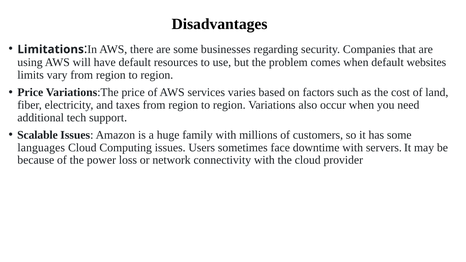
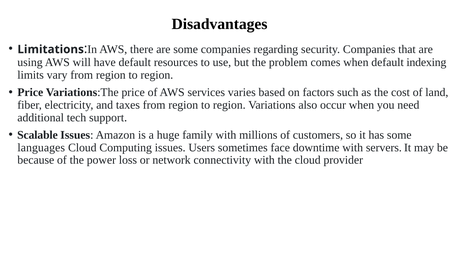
some businesses: businesses -> companies
websites: websites -> indexing
